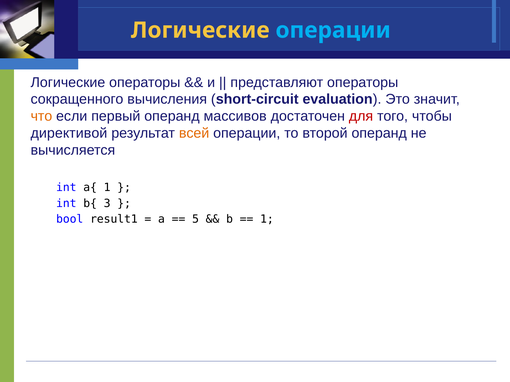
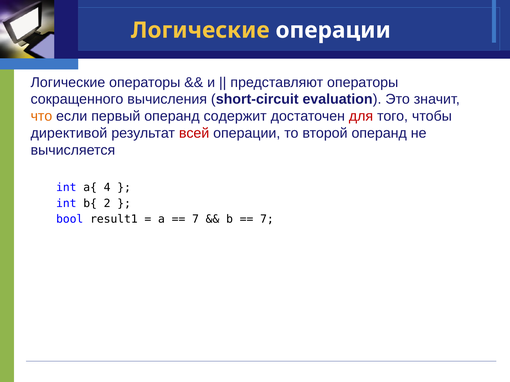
операции at (333, 30) colour: light blue -> white
массивов: массивов -> содержит
всей colour: orange -> red
a{ 1: 1 -> 4
3: 3 -> 2
5 at (196, 219): 5 -> 7
1 at (267, 219): 1 -> 7
